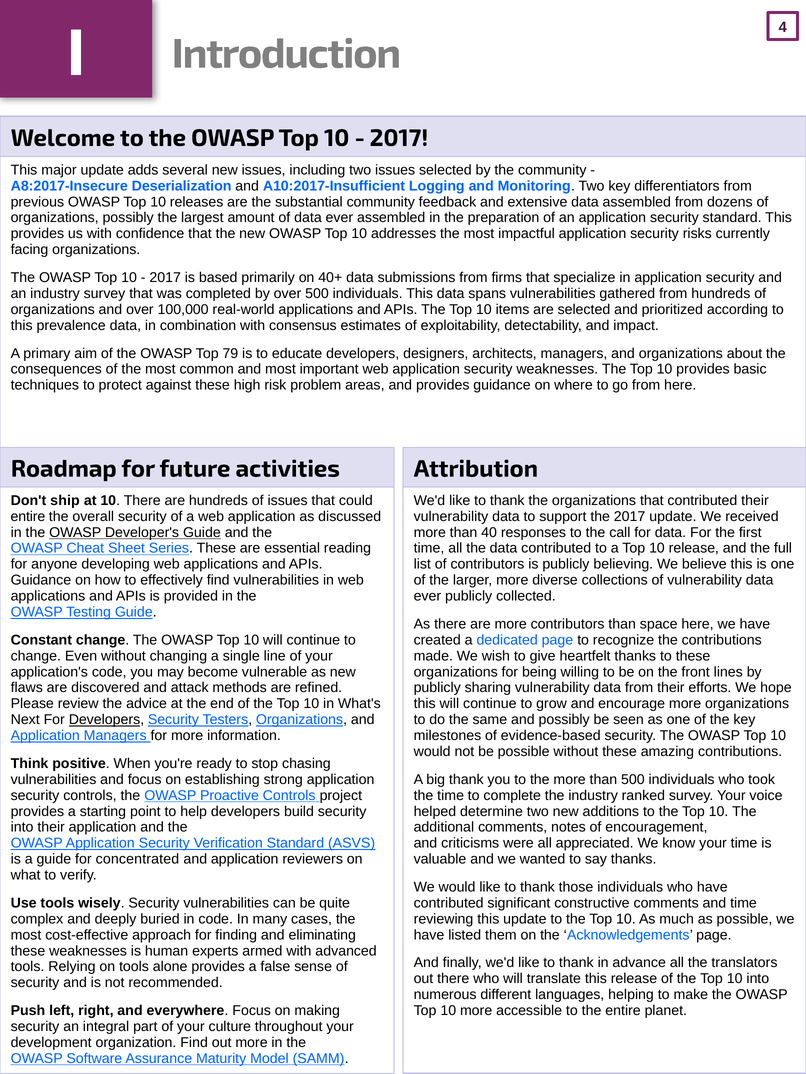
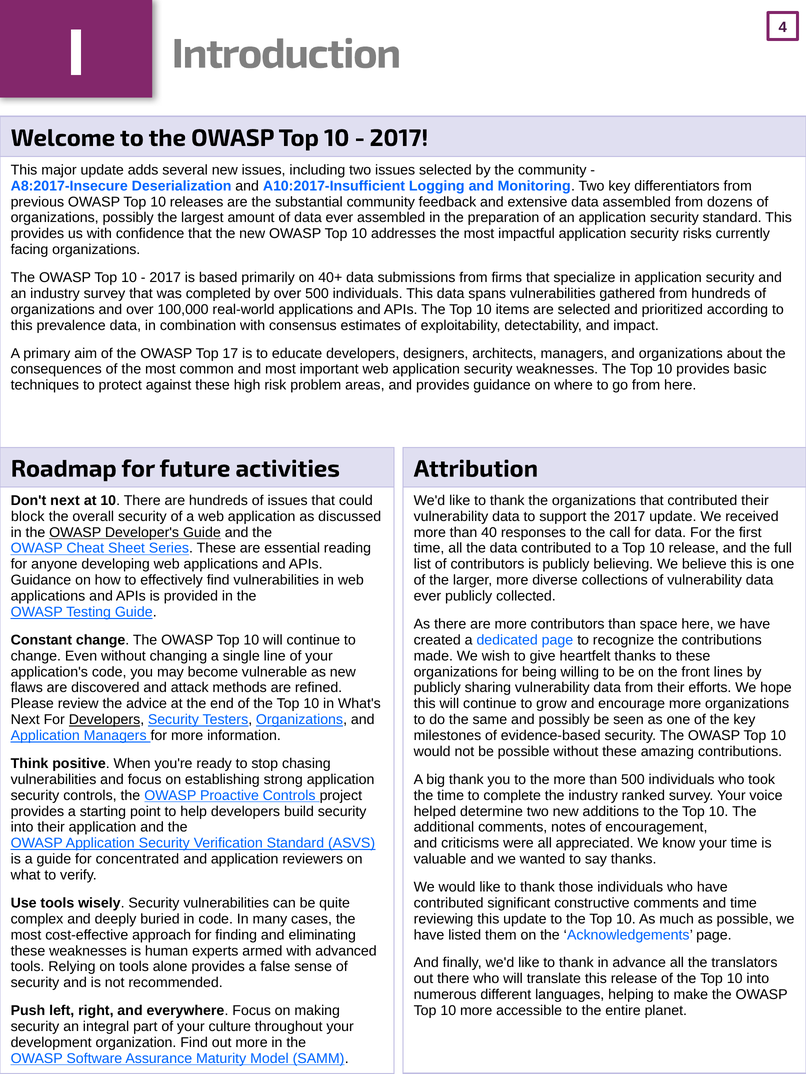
79: 79 -> 17
Don't ship: ship -> next
entire at (28, 517): entire -> block
